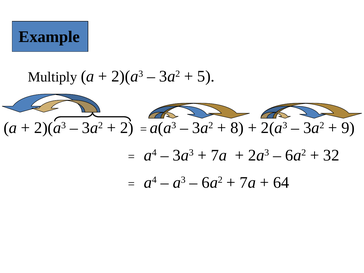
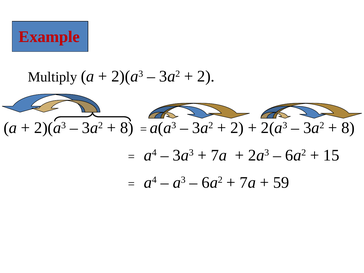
Example colour: black -> red
5 at (206, 76): 5 -> 2
2 at (127, 128): 2 -> 8
8 at (237, 128): 8 -> 2
9 at (348, 128): 9 -> 8
32: 32 -> 15
64: 64 -> 59
